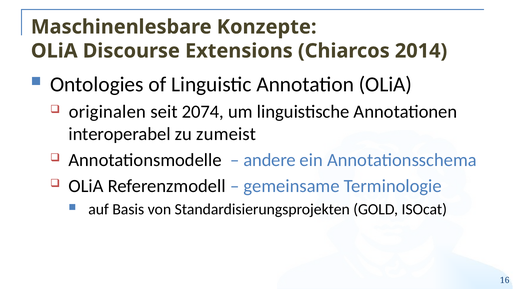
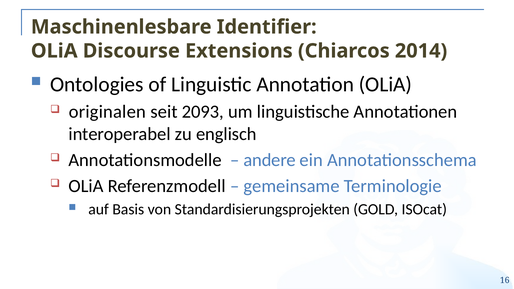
Konzepte: Konzepte -> Identifier
2074: 2074 -> 2093
zumeist: zumeist -> englisch
